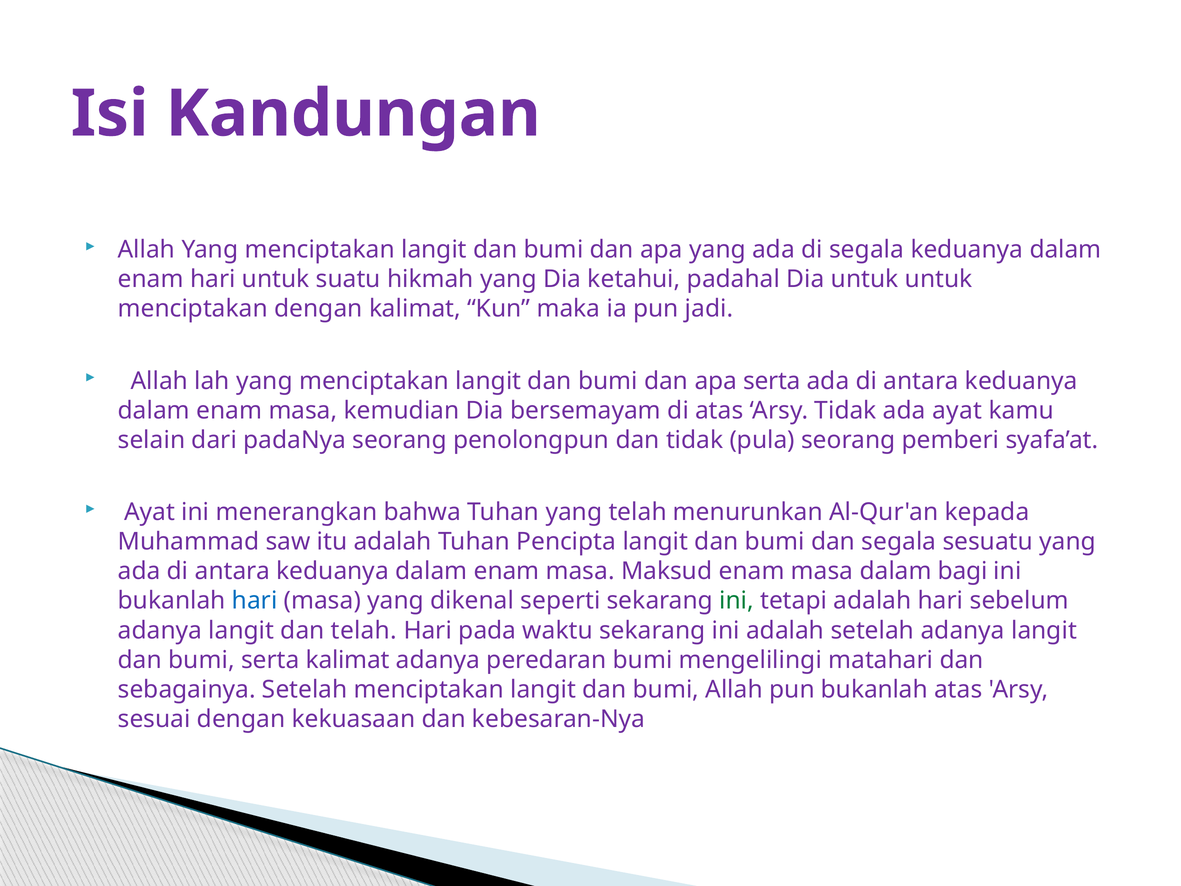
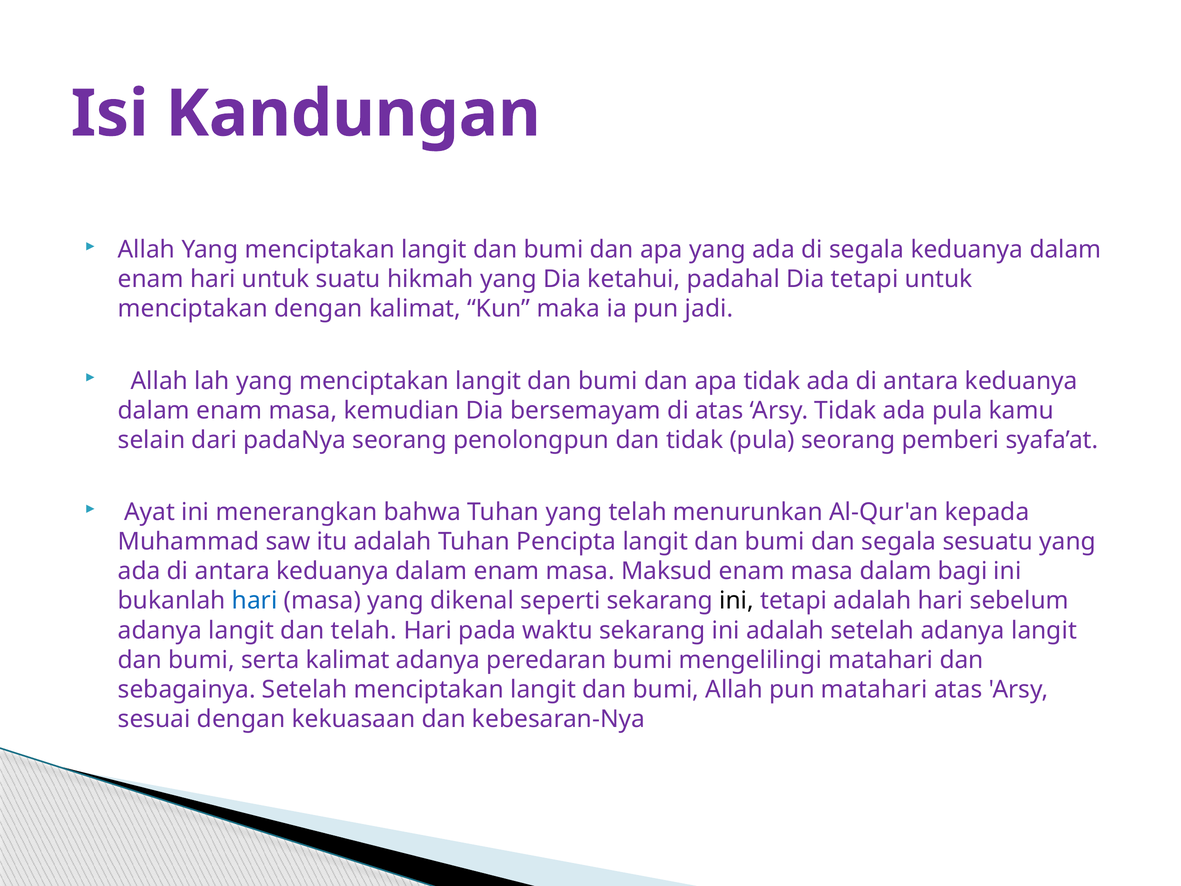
Dia untuk: untuk -> tetapi
apa serta: serta -> tidak
ada ayat: ayat -> pula
ini at (737, 601) colour: green -> black
pun bukanlah: bukanlah -> matahari
